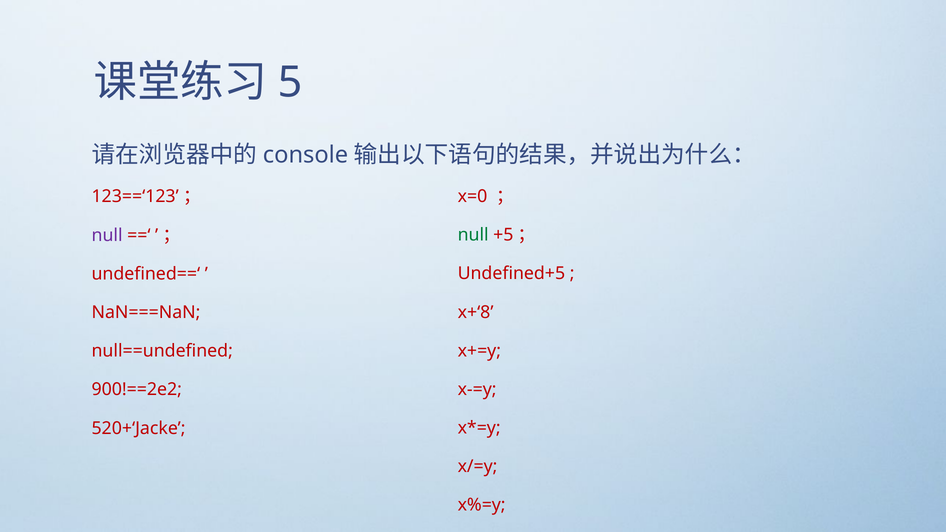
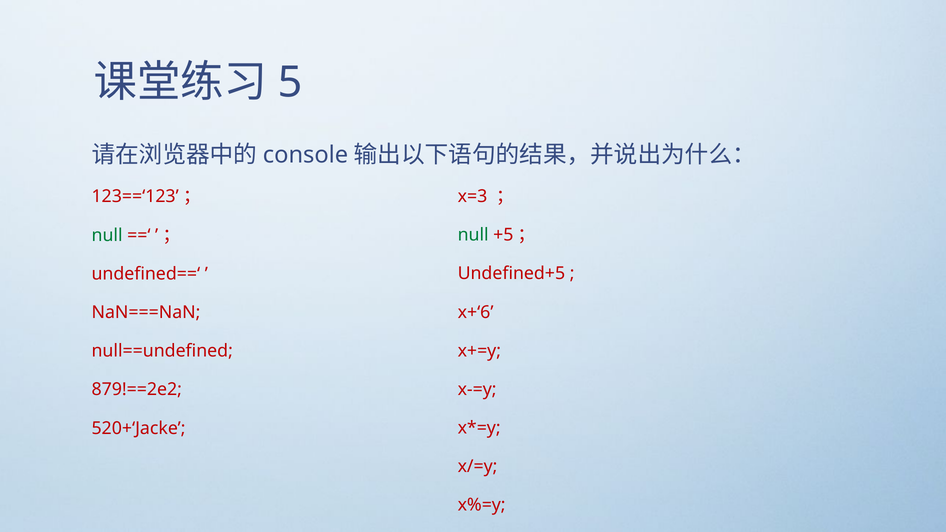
x=0: x=0 -> x=3
null at (107, 235) colour: purple -> green
x+‘8: x+‘8 -> x+‘6
900!==2e2: 900!==2e2 -> 879!==2e2
